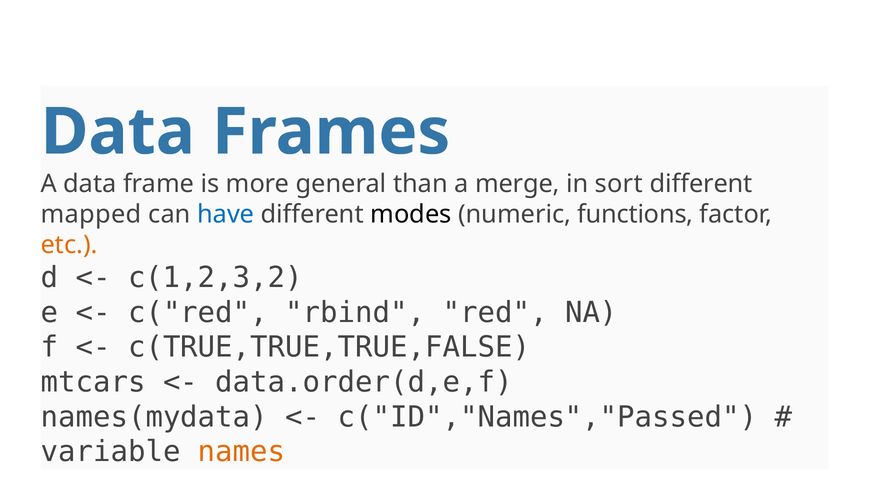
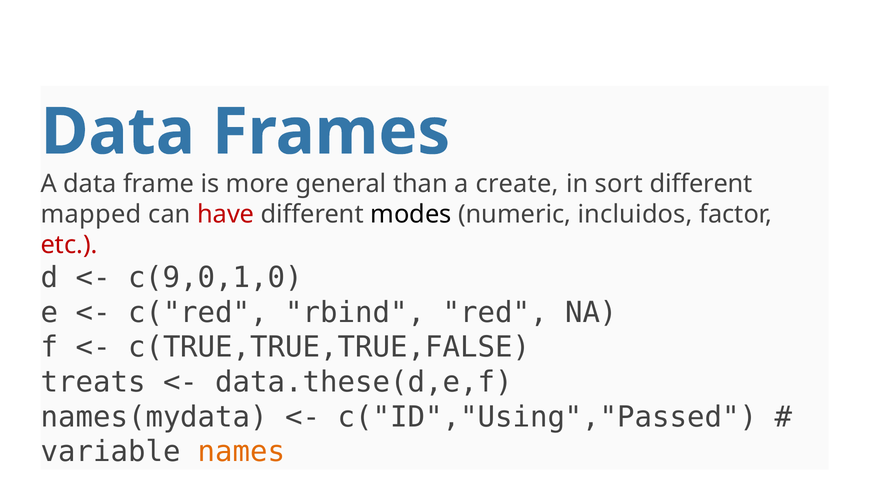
merge: merge -> create
have colour: blue -> red
functions: functions -> incluidos
etc colour: orange -> red
c(1,2,3,2: c(1,2,3,2 -> c(9,0,1,0
mtcars: mtcars -> treats
data.order(d,e,f: data.order(d,e,f -> data.these(d,e,f
c("ID","Names","Passed: c("ID","Names","Passed -> c("ID","Using","Passed
